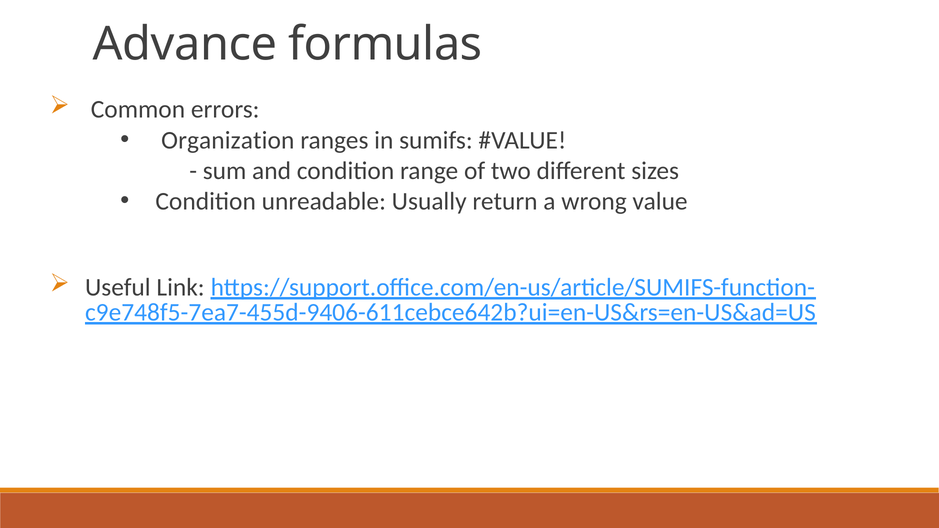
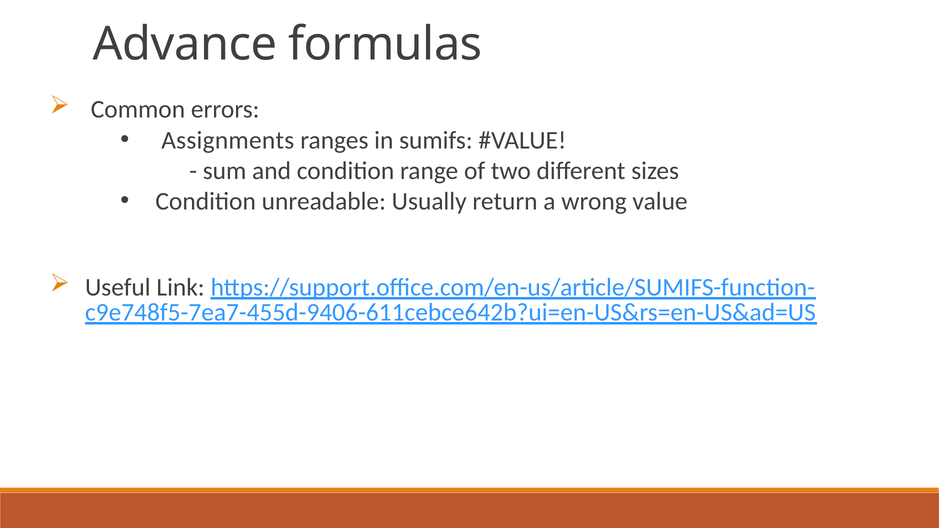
Organization: Organization -> Assignments
